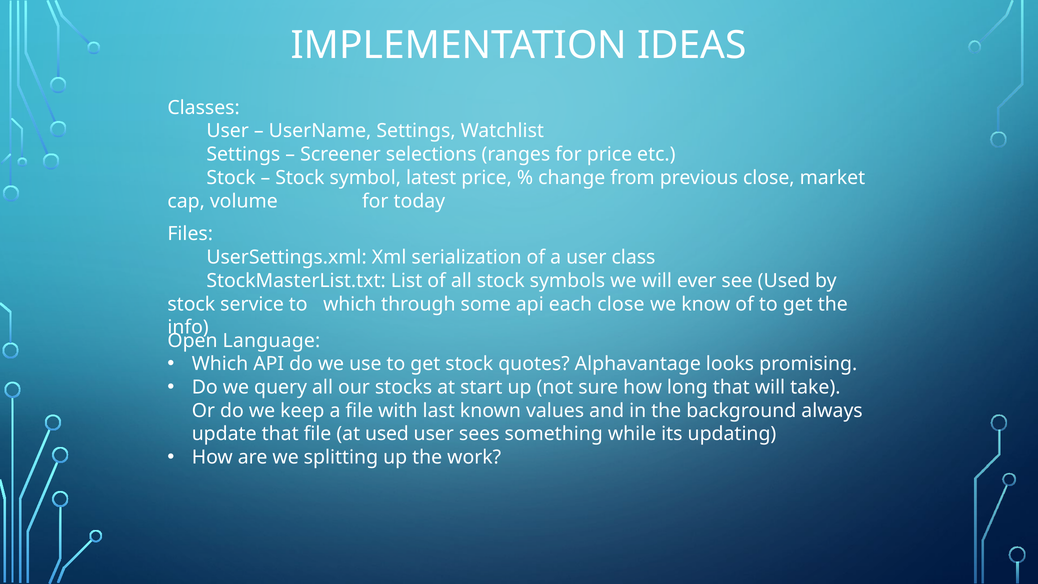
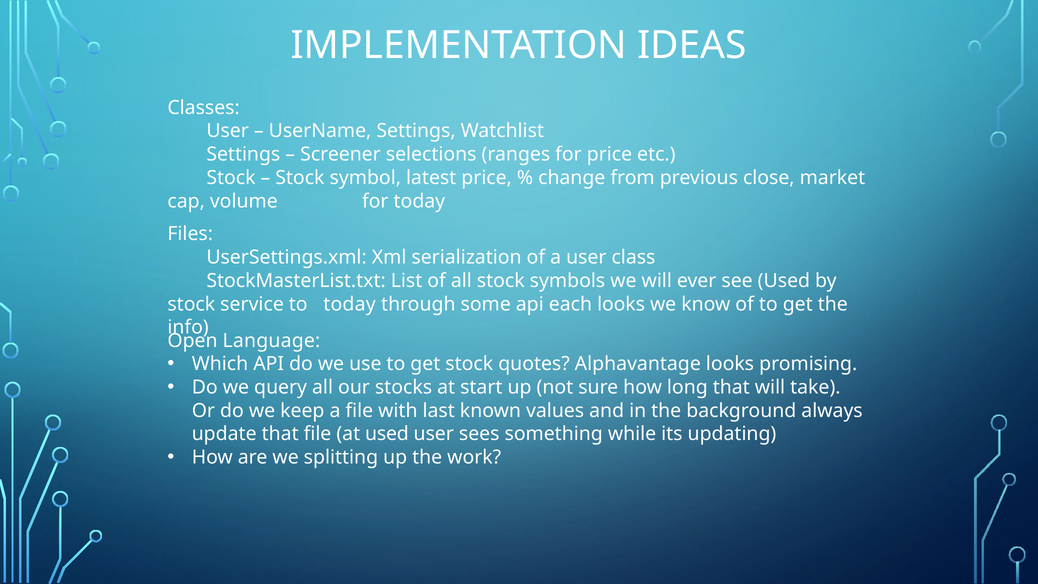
to which: which -> today
each close: close -> looks
